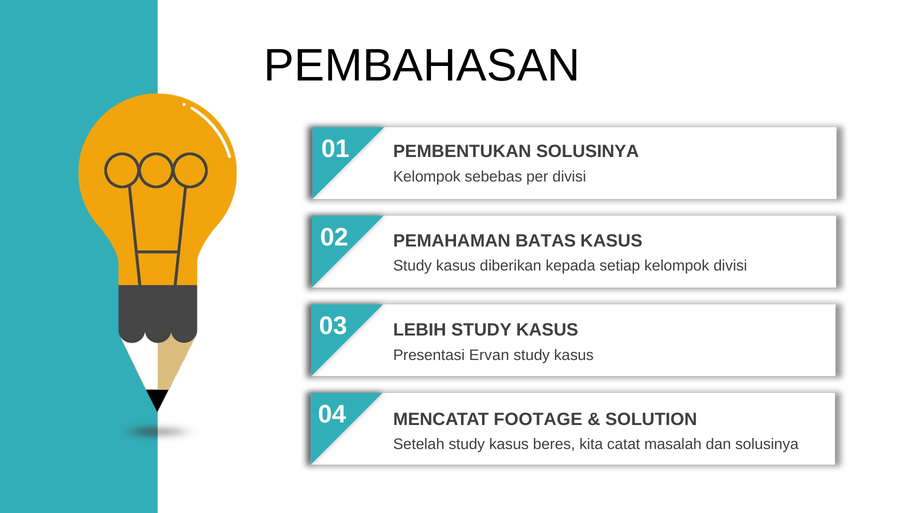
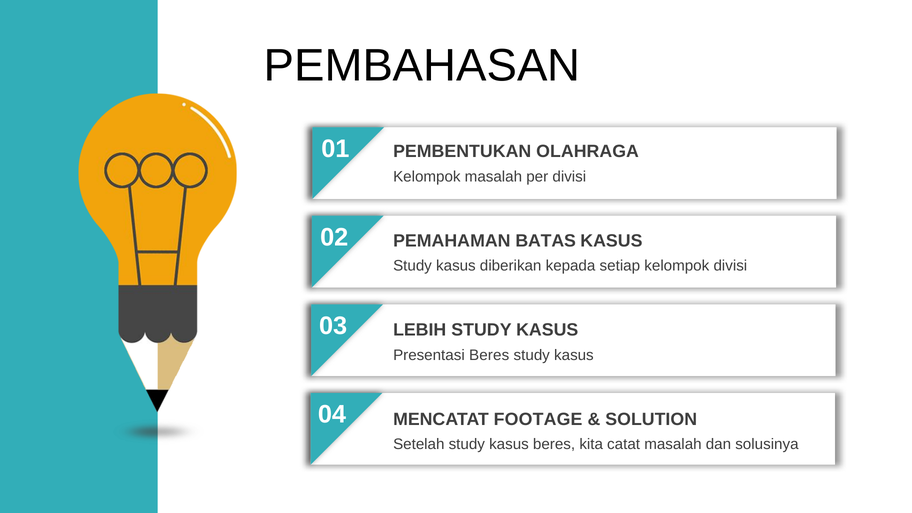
PEMBENTUKAN SOLUSINYA: SOLUSINYA -> OLAHRAGA
Kelompok sebebas: sebebas -> masalah
Presentasi Ervan: Ervan -> Beres
